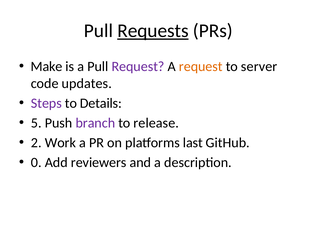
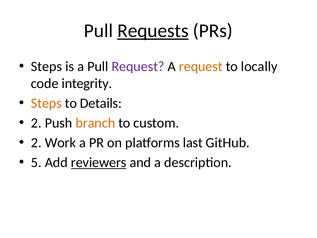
Make at (47, 67): Make -> Steps
server: server -> locally
updates: updates -> integrity
Steps at (46, 103) colour: purple -> orange
5 at (36, 123): 5 -> 2
branch colour: purple -> orange
release: release -> custom
0: 0 -> 5
reviewers underline: none -> present
